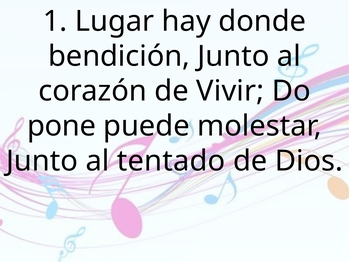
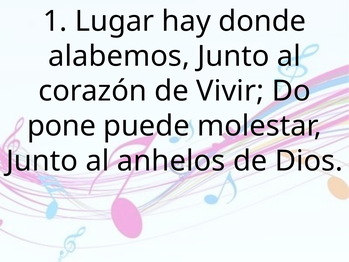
bendición: bendición -> alabemos
tentado: tentado -> anhelos
